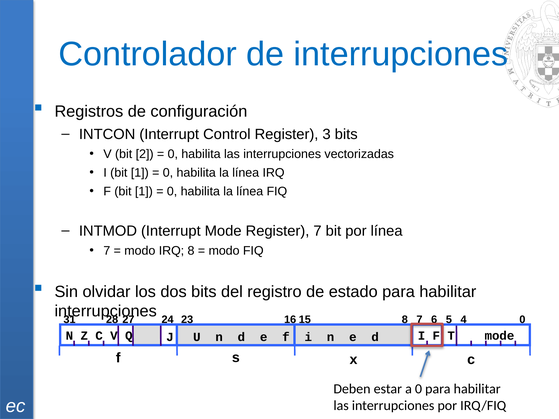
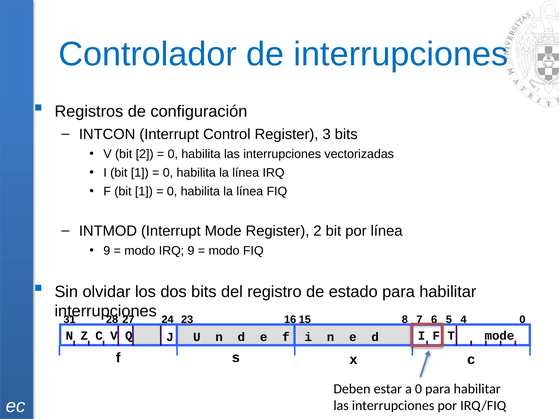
Register 7: 7 -> 2
7 at (107, 251): 7 -> 9
IRQ 8: 8 -> 9
